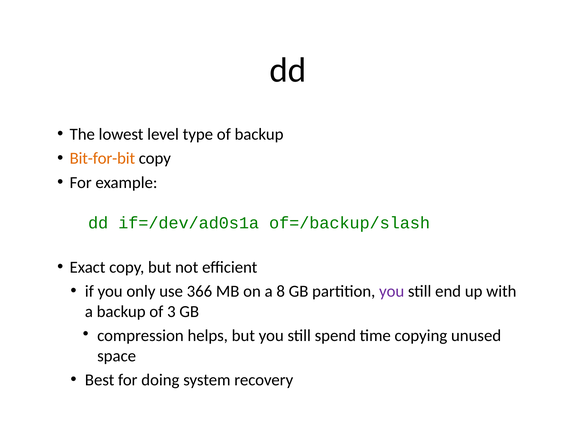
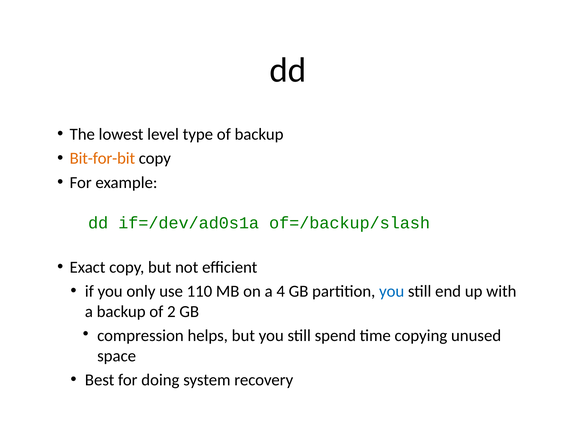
366: 366 -> 110
8: 8 -> 4
you at (392, 291) colour: purple -> blue
3: 3 -> 2
